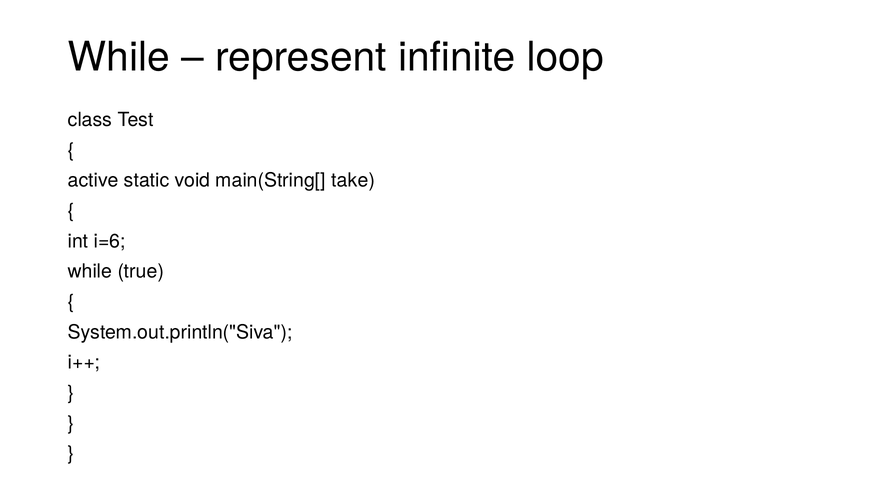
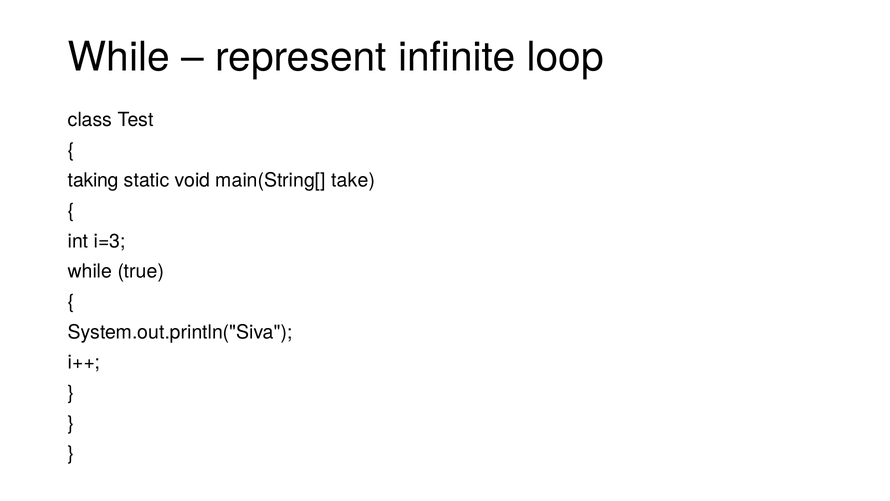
active: active -> taking
i=6: i=6 -> i=3
